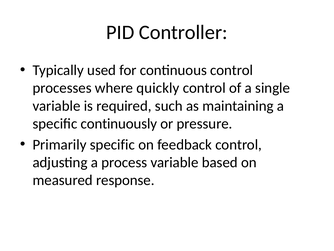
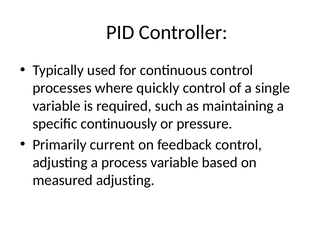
Primarily specific: specific -> current
measured response: response -> adjusting
